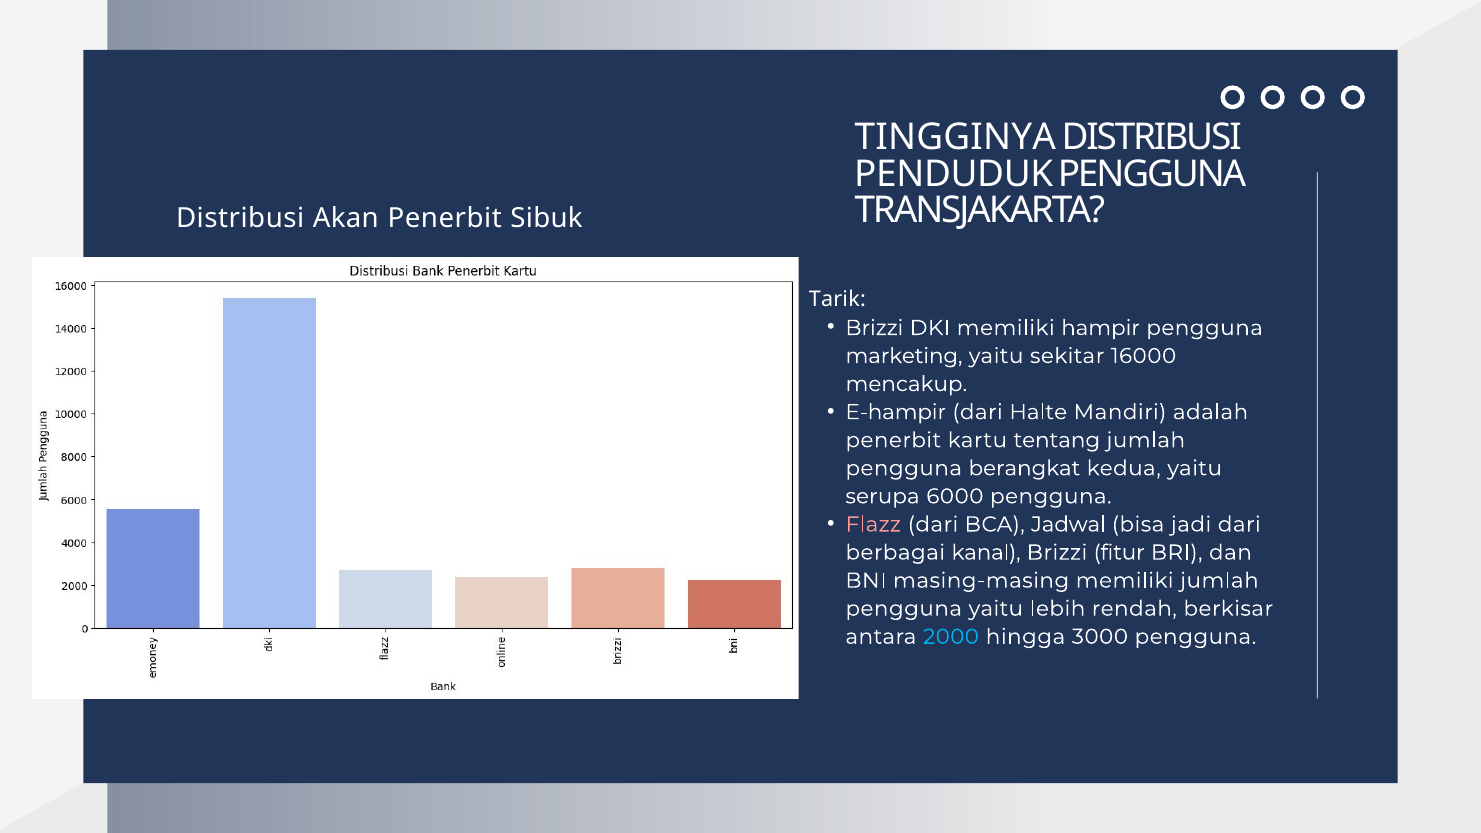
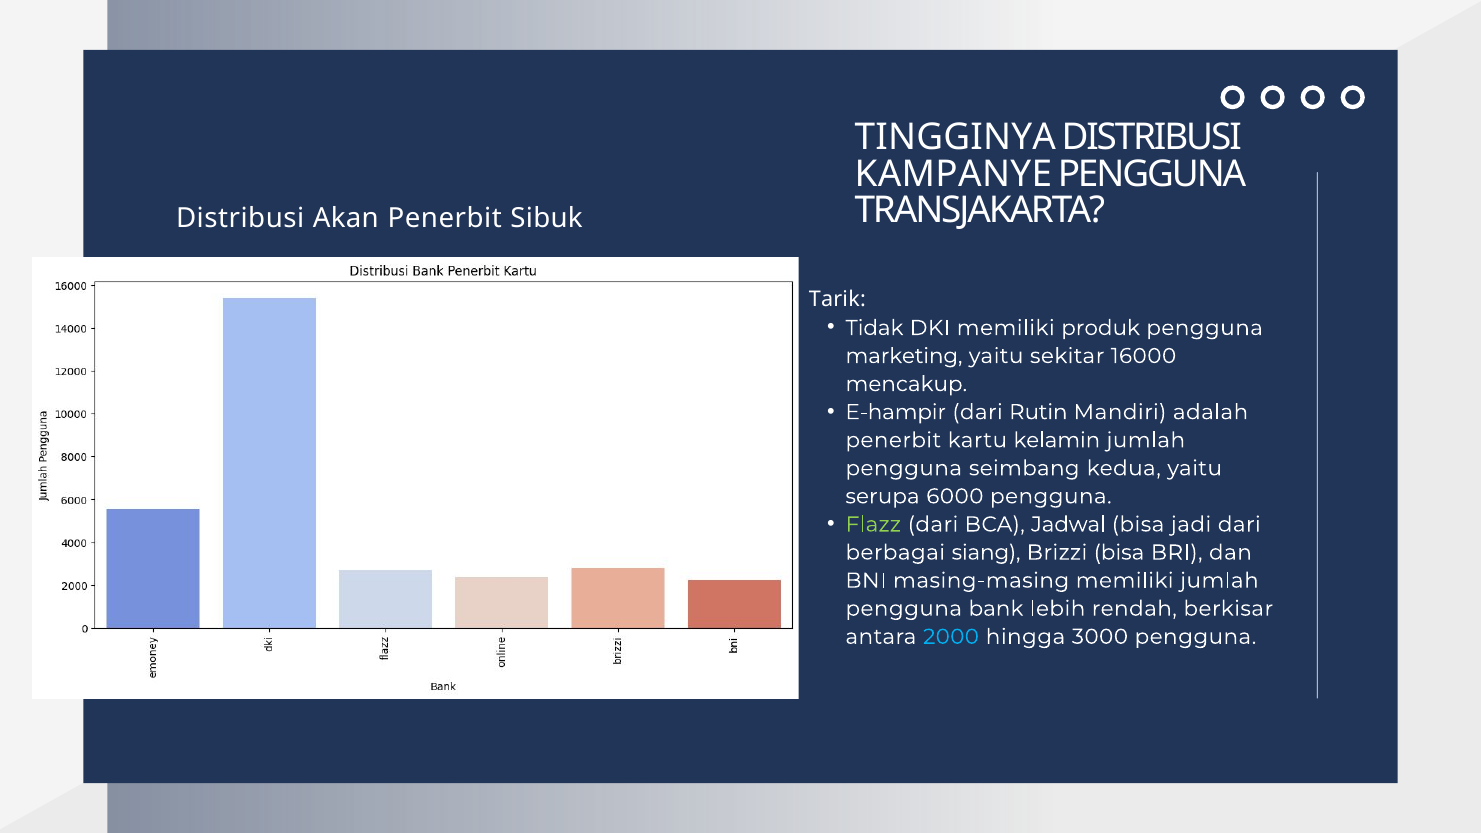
PENDUDUK: PENDUDUK -> KAMPANYE
Brizzi at (874, 328): Brizzi -> Tidak
hampir: hampir -> produk
Halte: Halte -> Rutin
tentang: tentang -> kelamin
berangkat: berangkat -> seimbang
Flazz colour: pink -> light green
kanal: kanal -> siang
Brizzi fitur: fitur -> bisa
pengguna yaitu: yaitu -> bank
